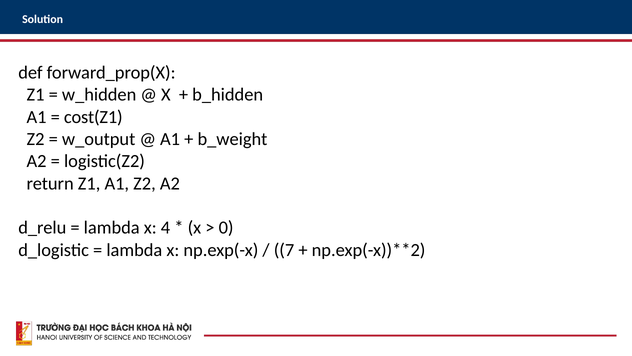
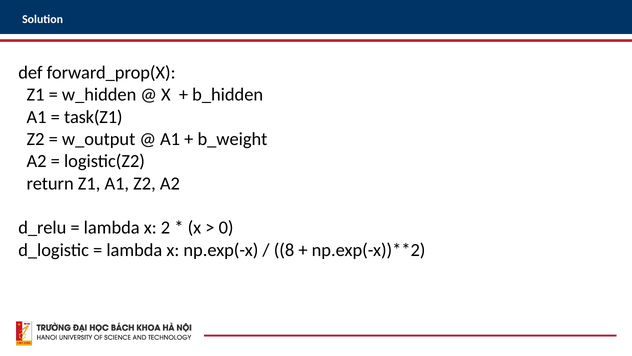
cost(Z1: cost(Z1 -> task(Z1
4: 4 -> 2
7: 7 -> 8
